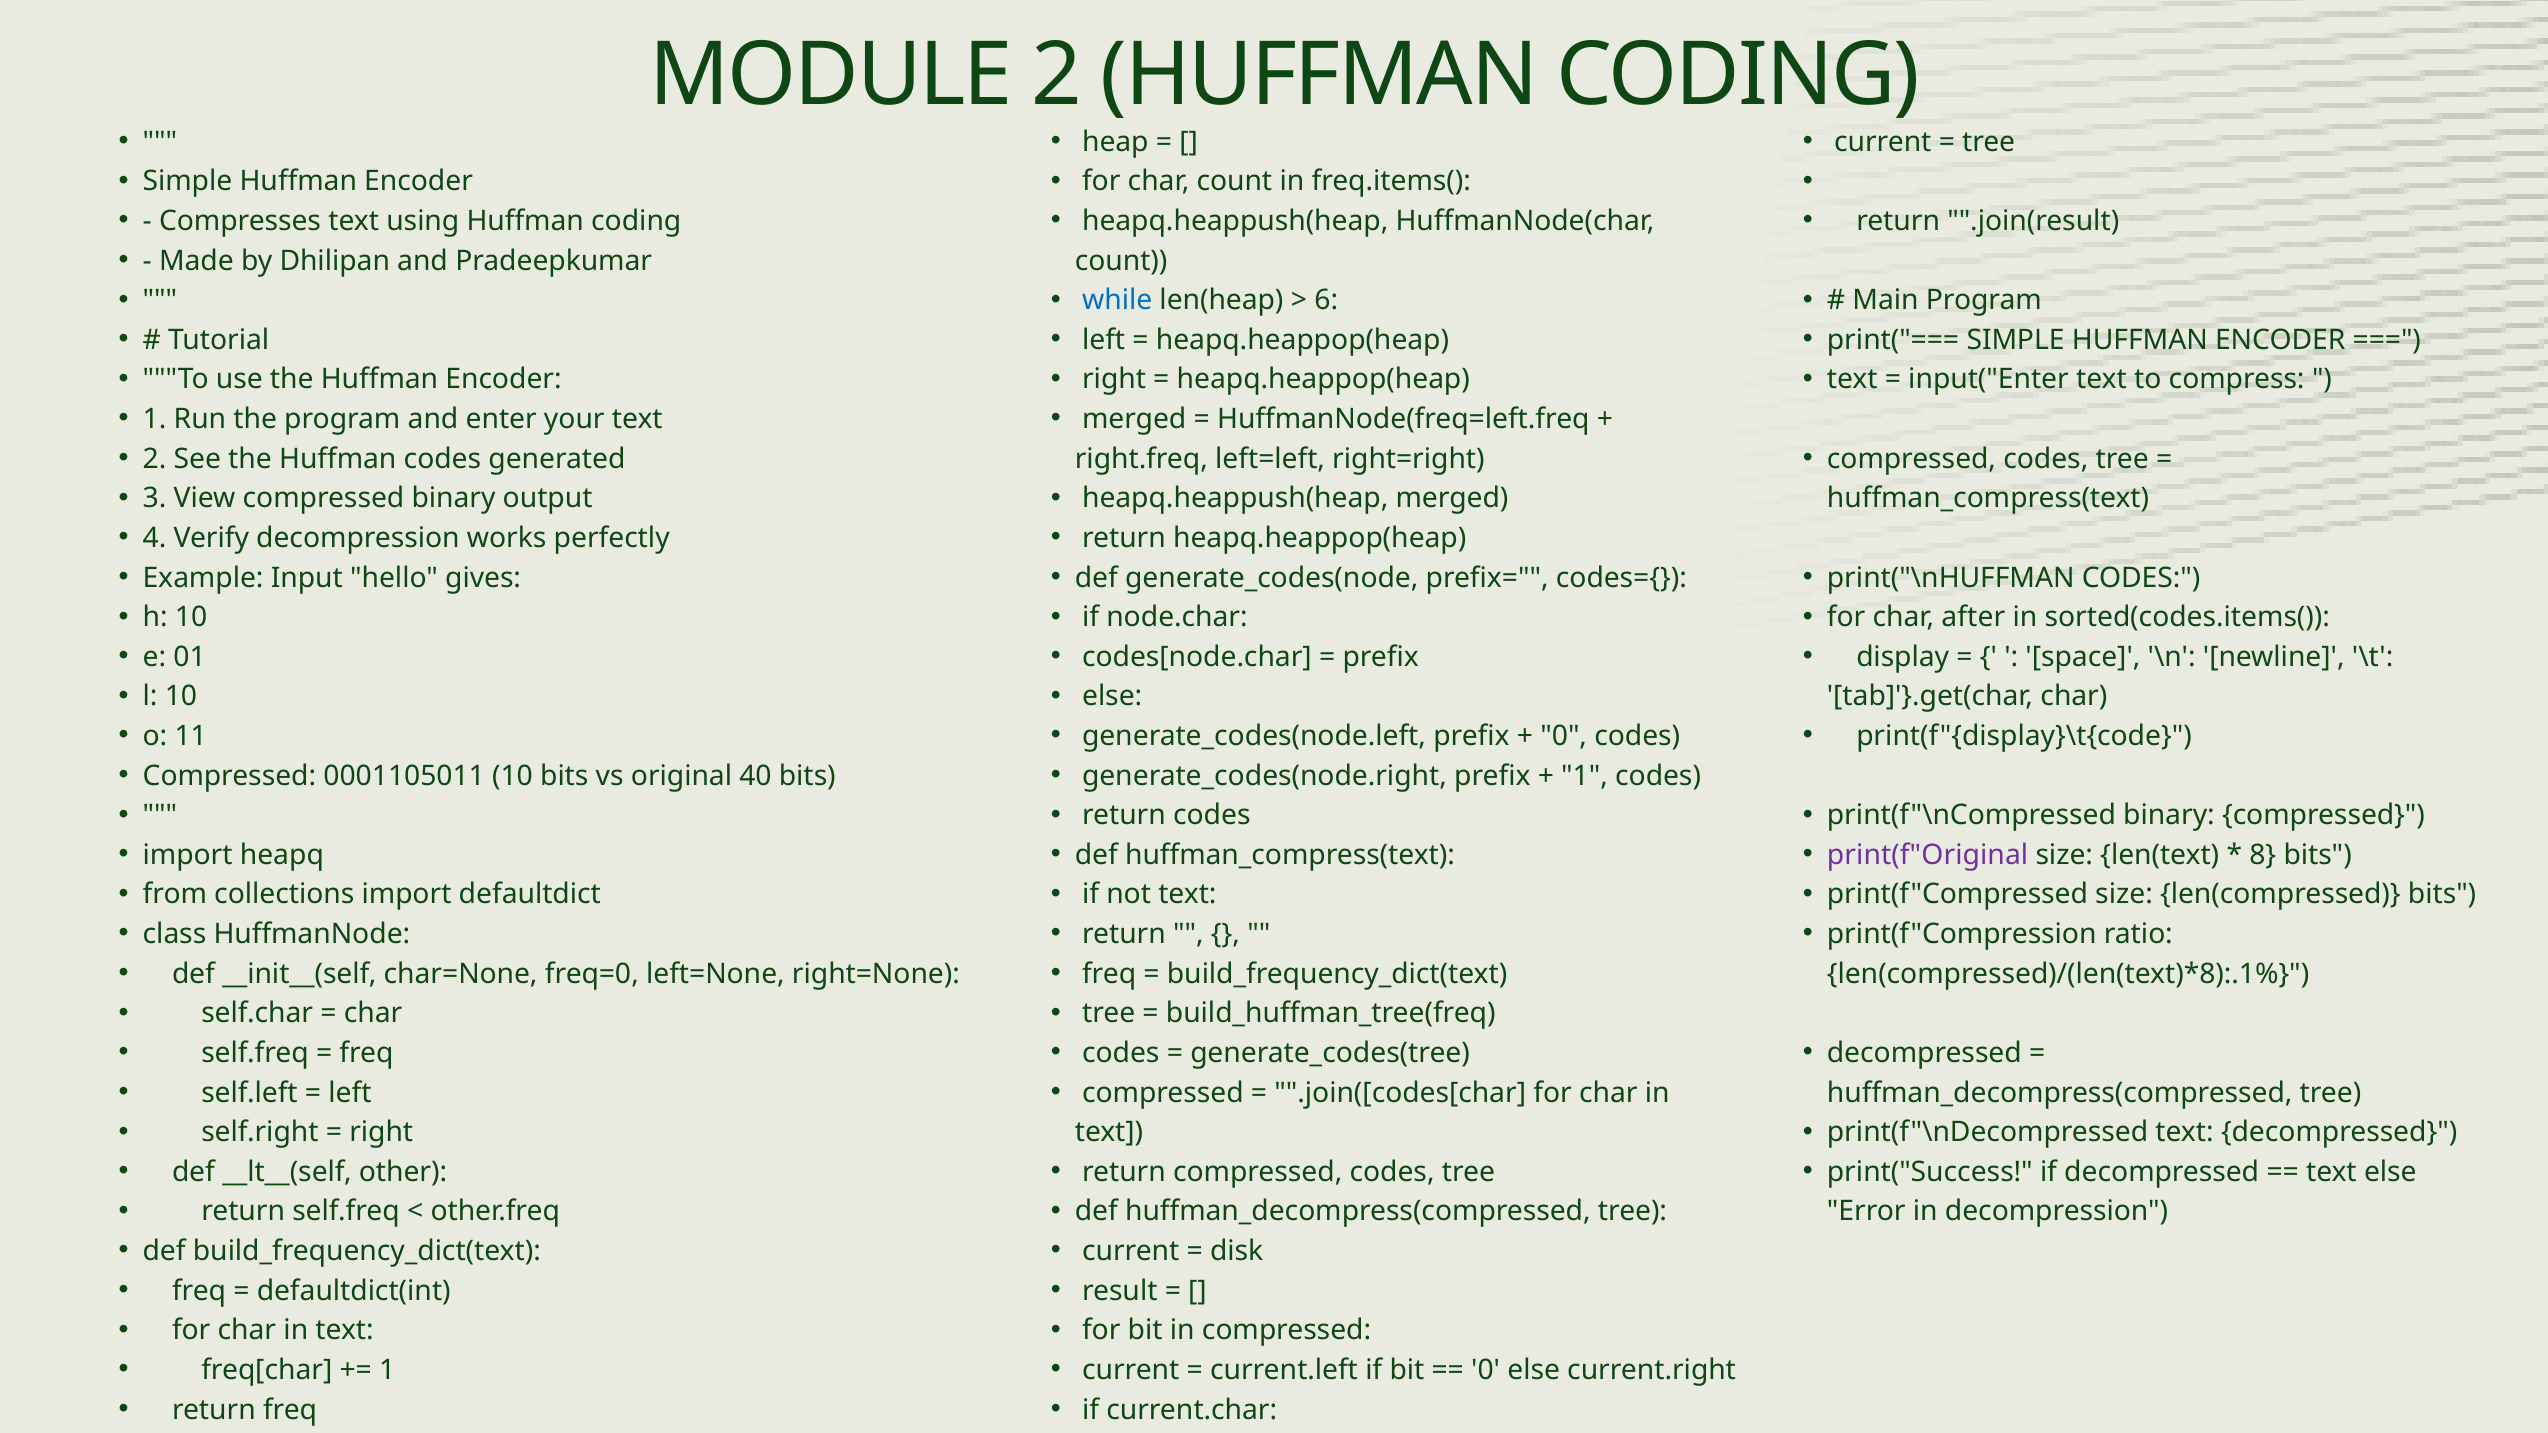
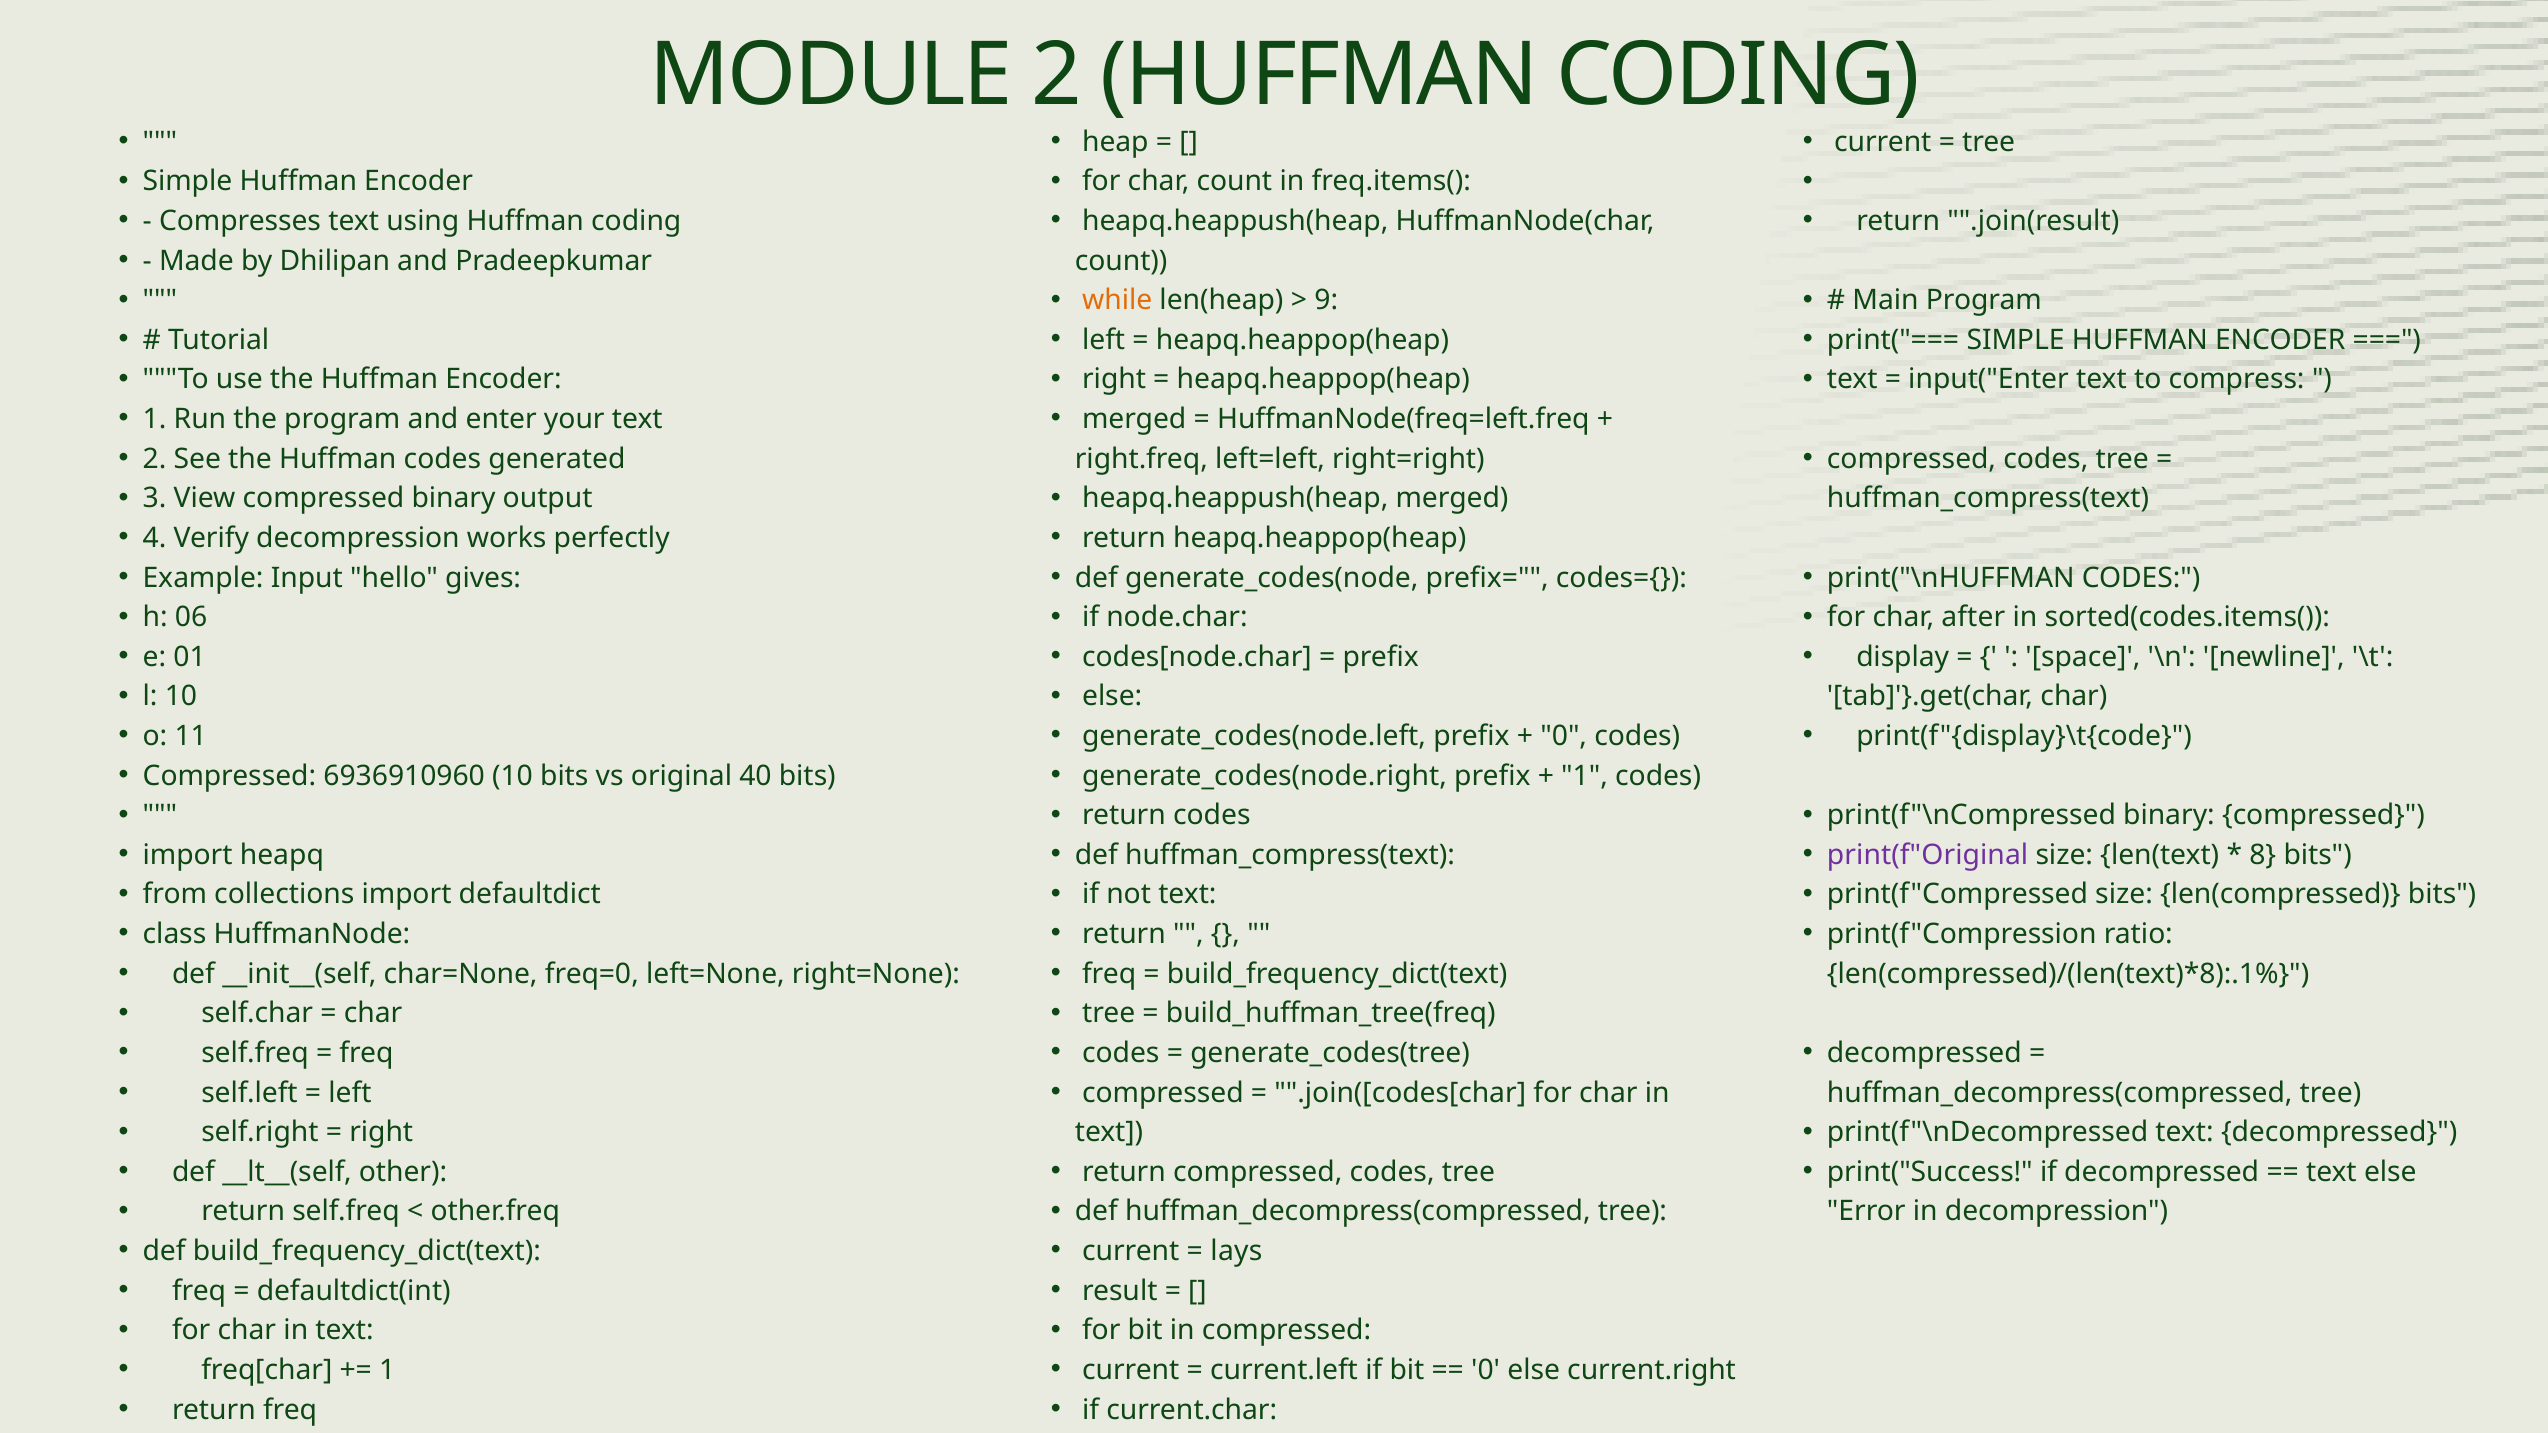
while at (1117, 300) colour: blue -> orange
6: 6 -> 9
h 10: 10 -> 06
0001105011: 0001105011 -> 6936910960
disk: disk -> lays
